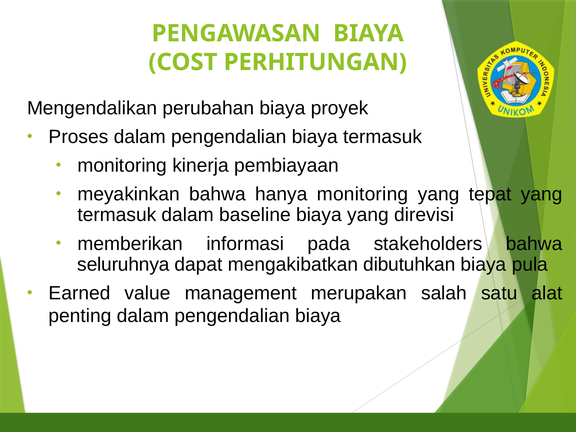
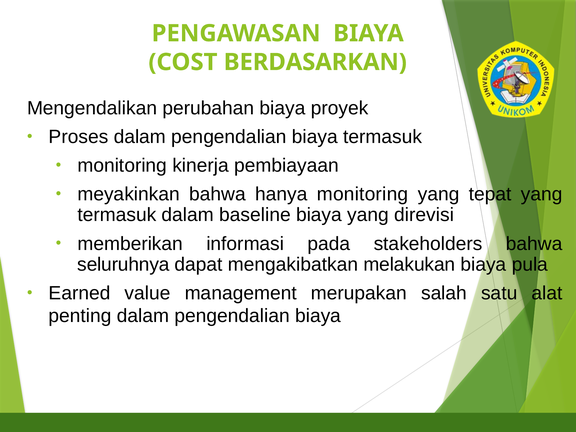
PERHITUNGAN: PERHITUNGAN -> BERDASARKAN
dibutuhkan: dibutuhkan -> melakukan
